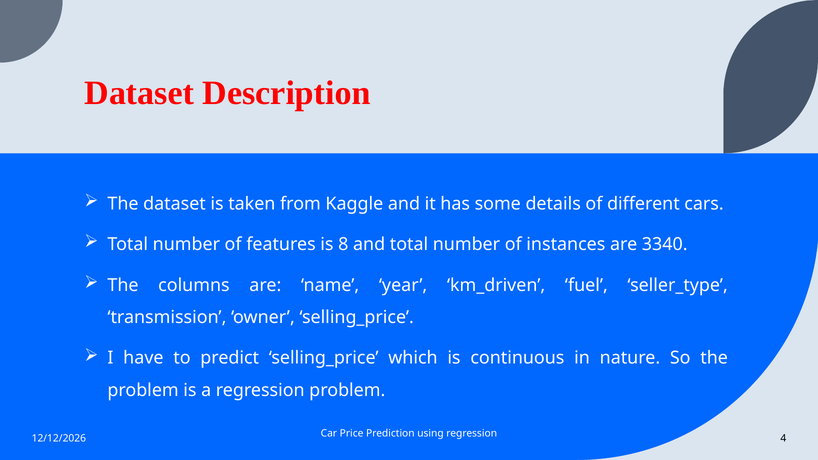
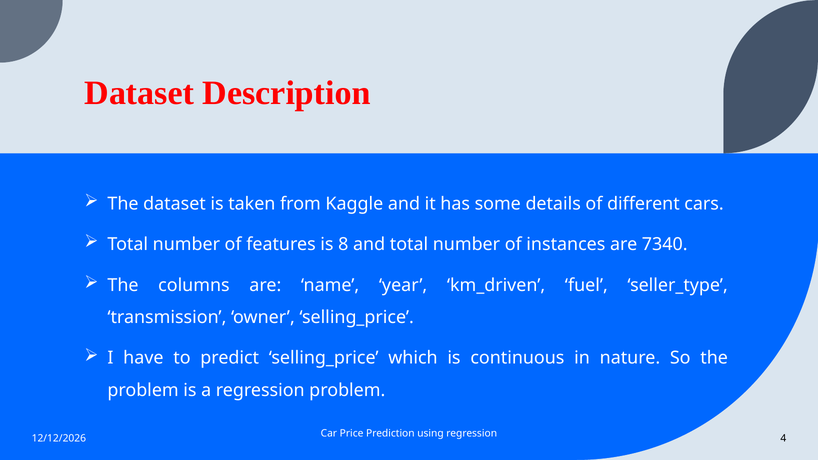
3340: 3340 -> 7340
